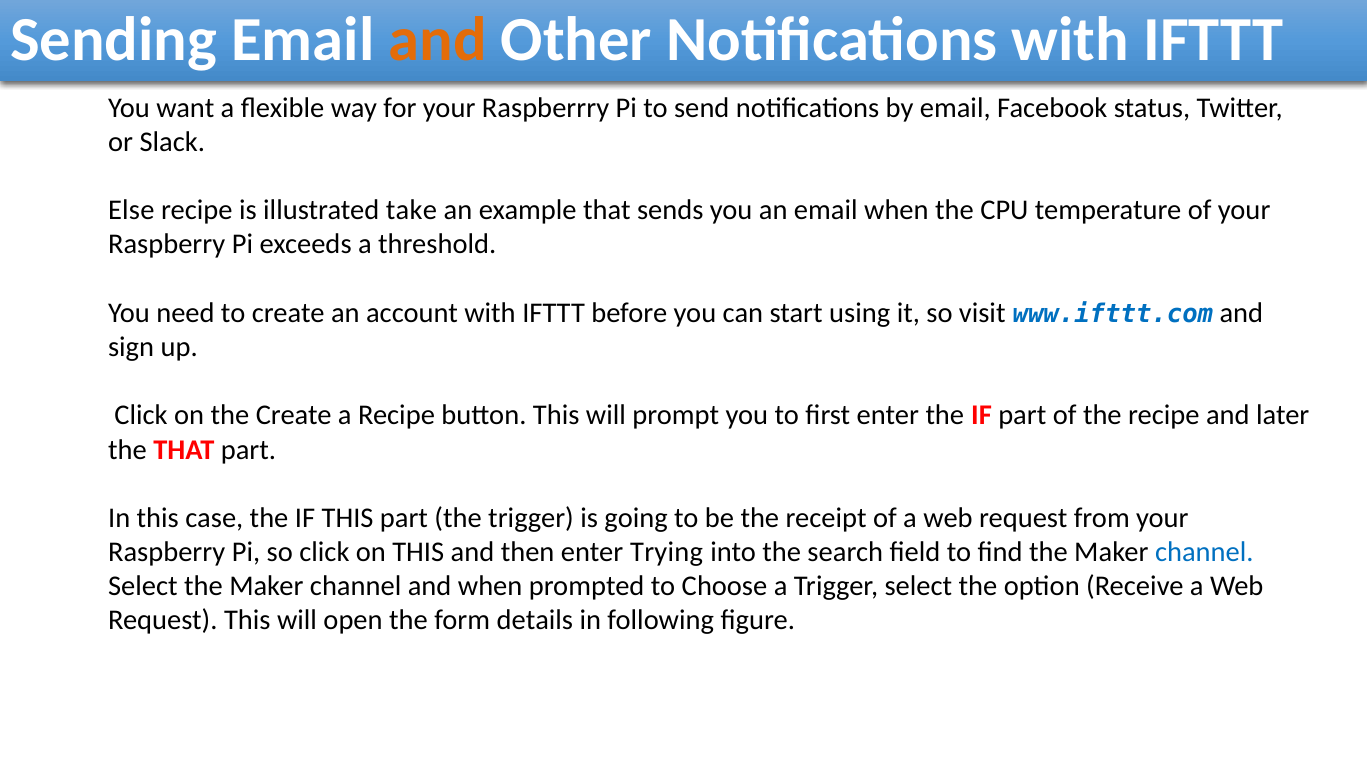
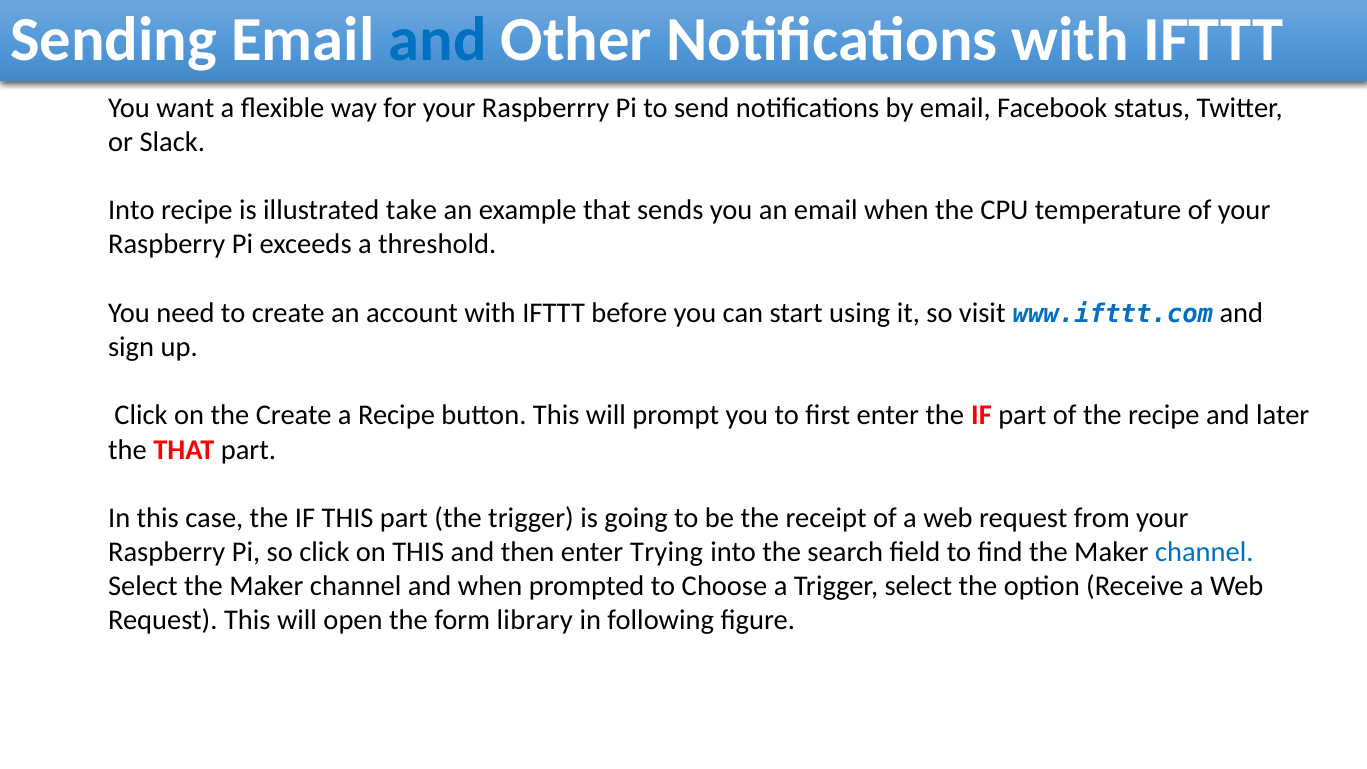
and at (438, 40) colour: orange -> blue
Else at (131, 210): Else -> Into
details: details -> library
